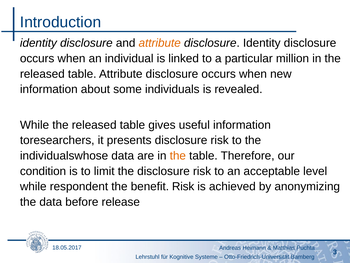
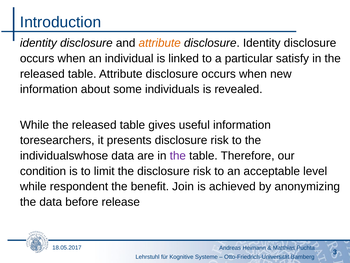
million: million -> satisfy
the at (178, 155) colour: orange -> purple
benefit Risk: Risk -> Join
